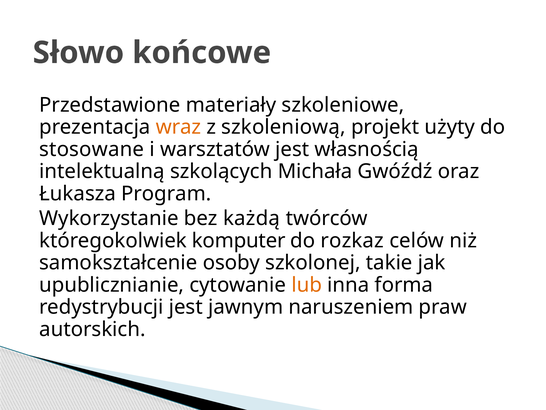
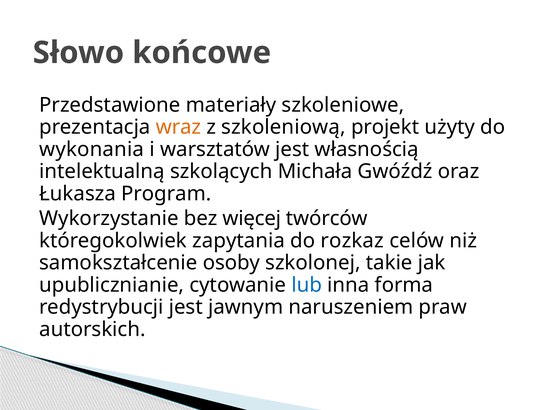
stosowane: stosowane -> wykonania
każdą: każdą -> więcej
komputer: komputer -> zapytania
lub colour: orange -> blue
